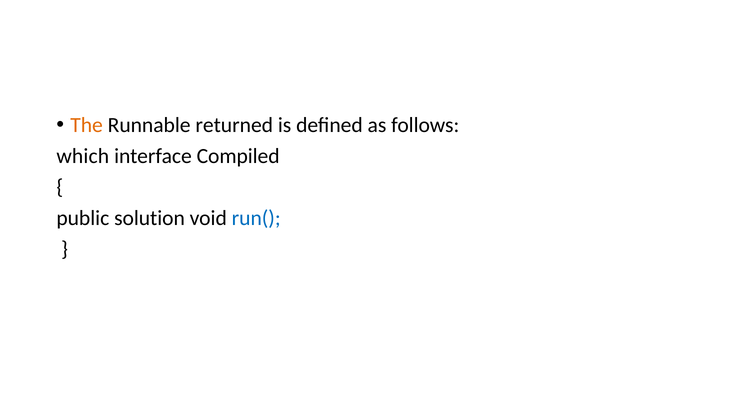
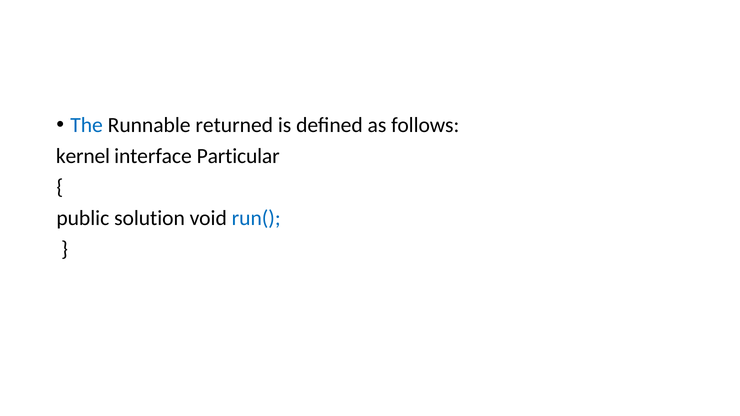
The colour: orange -> blue
which: which -> kernel
Compiled: Compiled -> Particular
